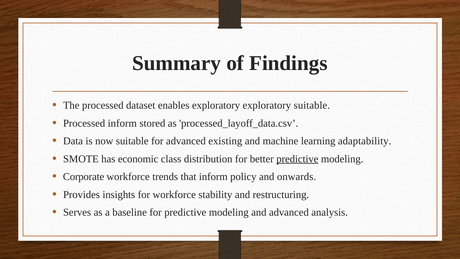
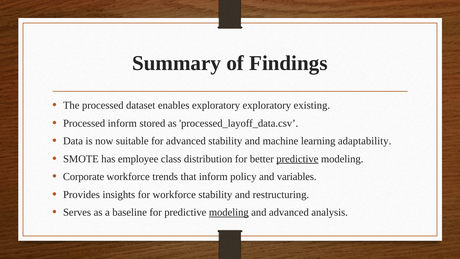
exploratory suitable: suitable -> existing
advanced existing: existing -> stability
economic: economic -> employee
onwards: onwards -> variables
modeling at (229, 212) underline: none -> present
